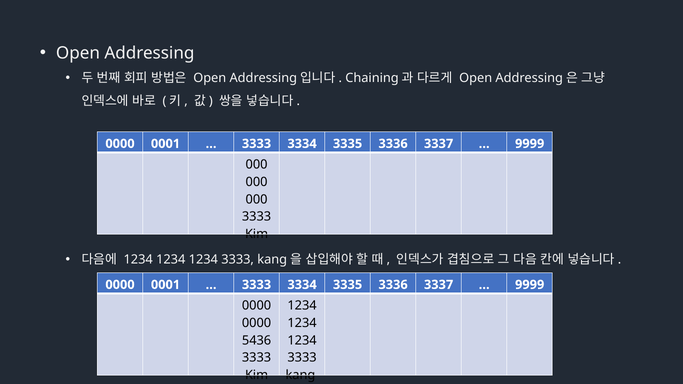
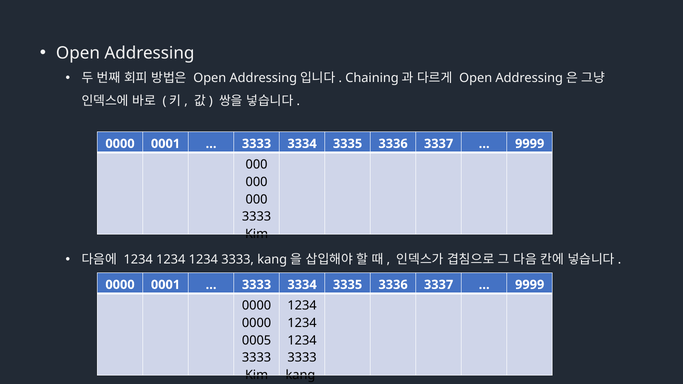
5436: 5436 -> 0005
